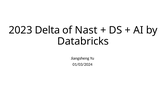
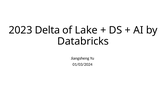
Nast: Nast -> Lake
